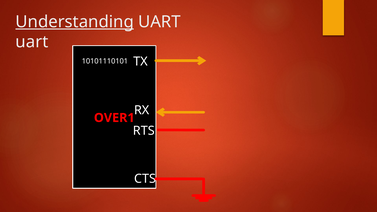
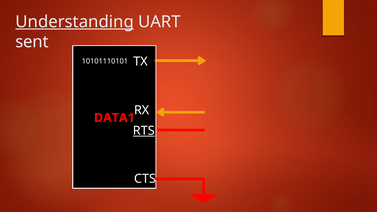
uart at (32, 42): uart -> sent
OVER1: OVER1 -> DATA1
RTS underline: none -> present
